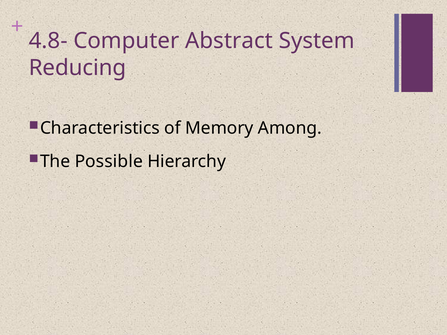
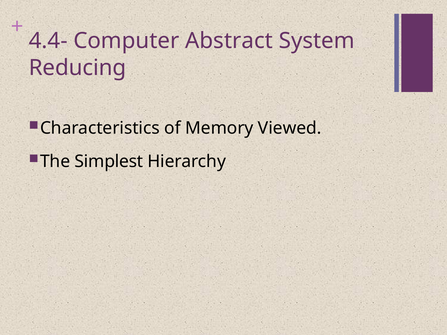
4.8-: 4.8- -> 4.4-
Among: Among -> Viewed
Possible: Possible -> Simplest
